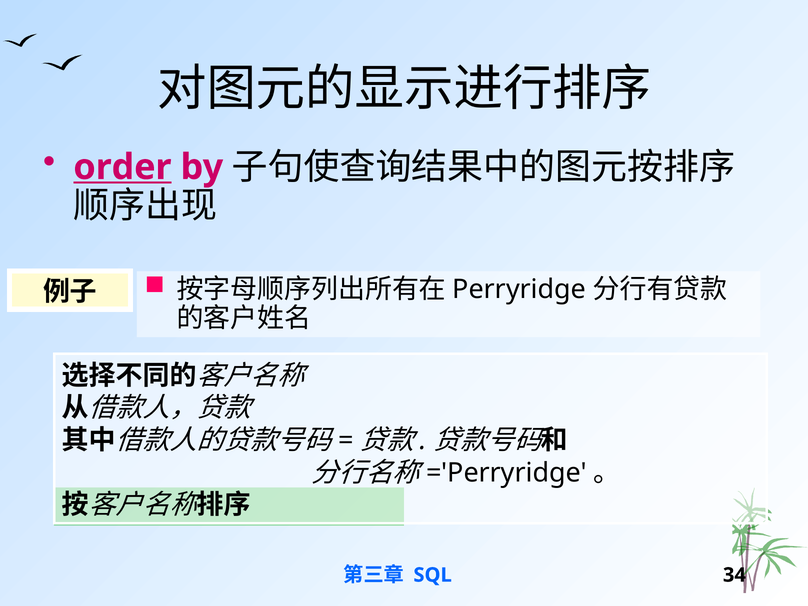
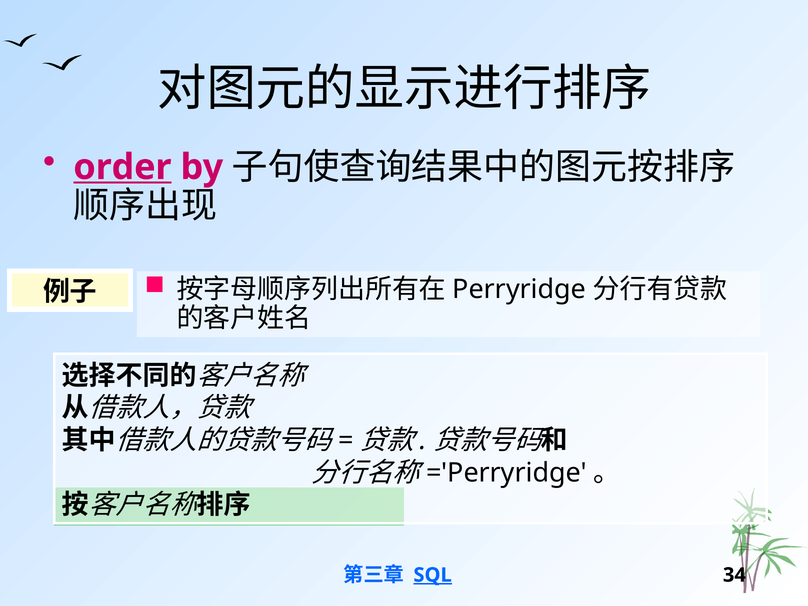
SQL underline: none -> present
